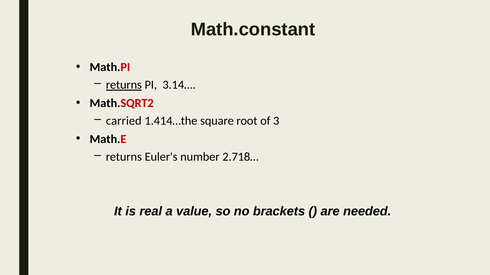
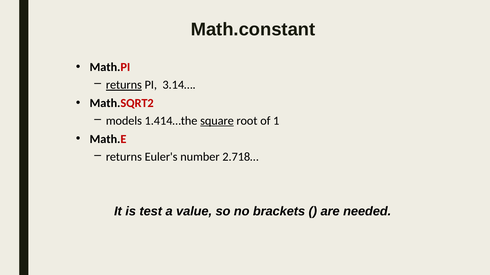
carried: carried -> models
square underline: none -> present
3: 3 -> 1
real: real -> test
